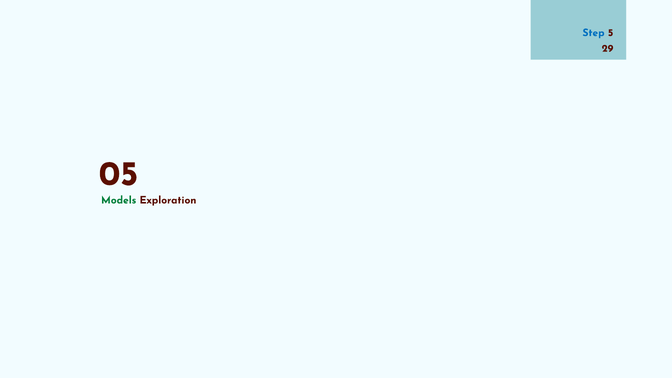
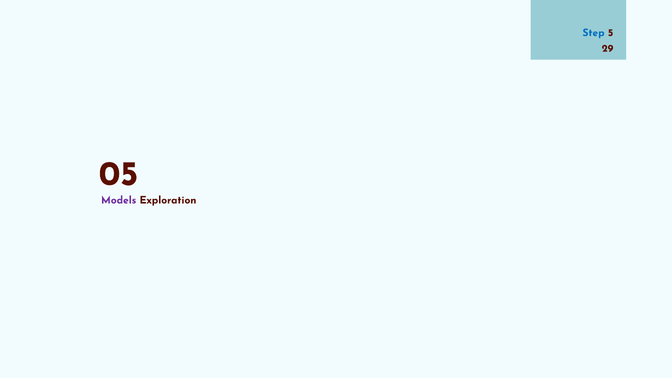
Models colour: green -> purple
